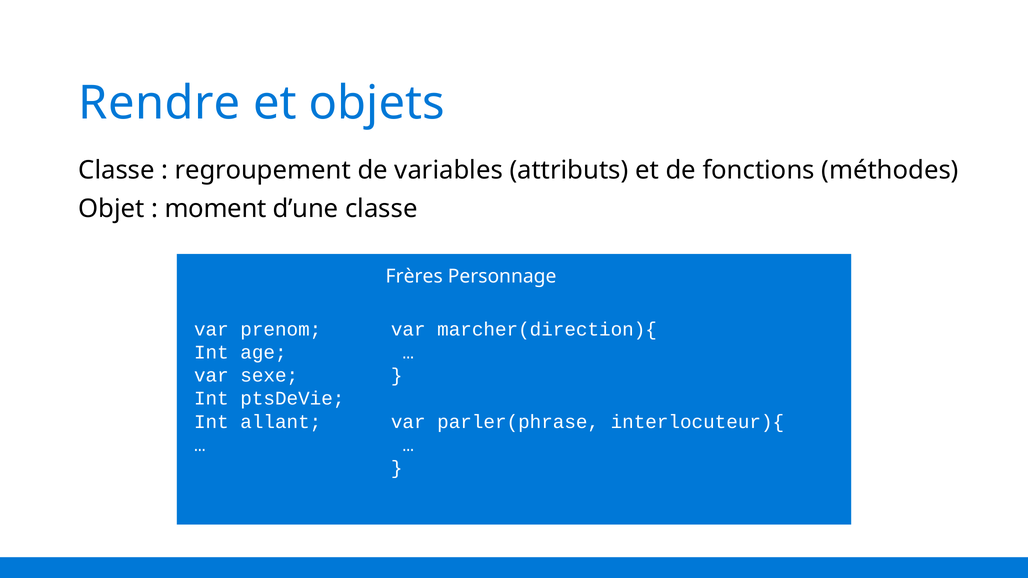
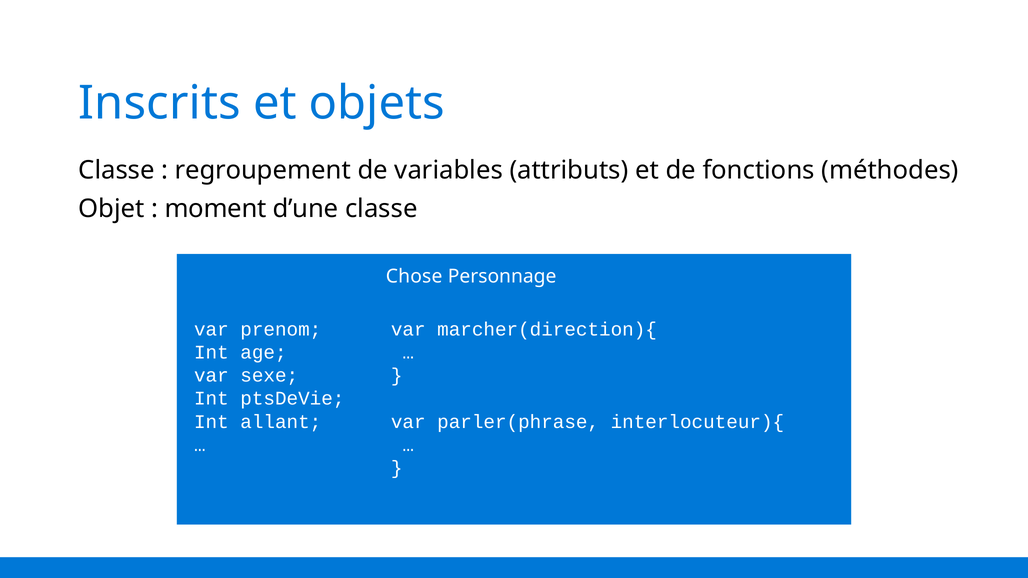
Rendre: Rendre -> Inscrits
Frères: Frères -> Chose
